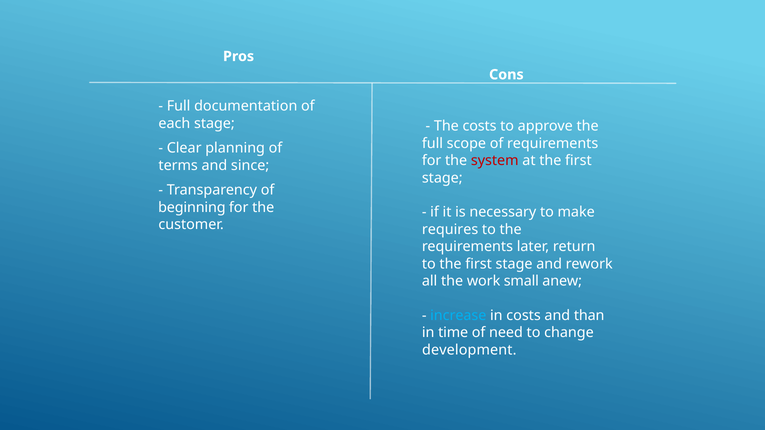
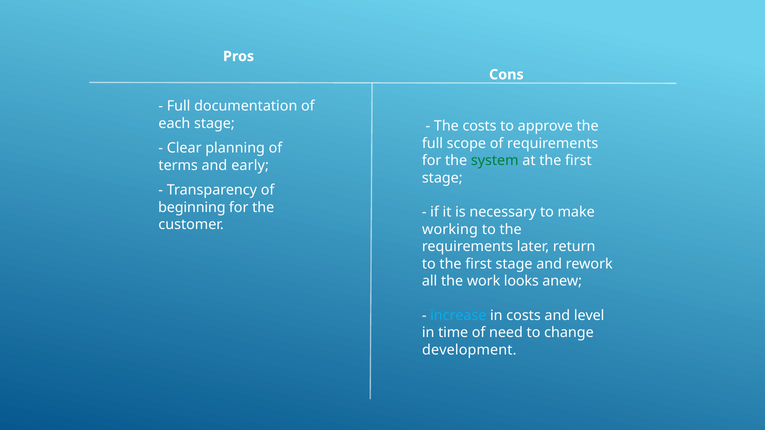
system colour: red -> green
since: since -> early
requires: requires -> working
small: small -> looks
than: than -> level
